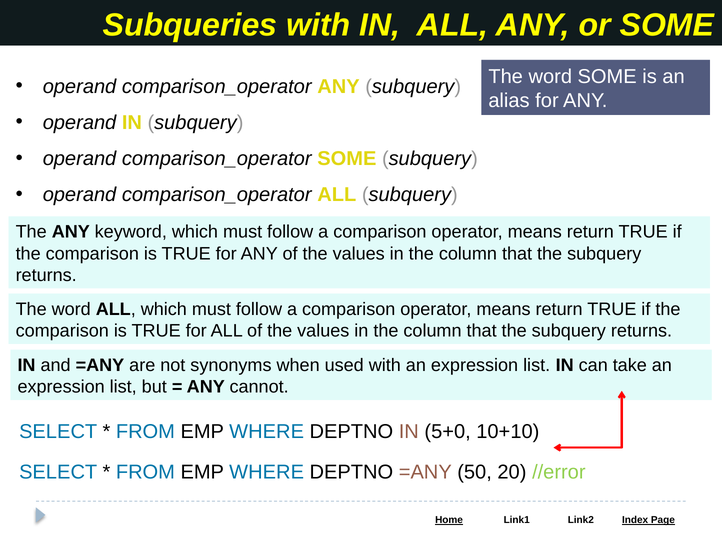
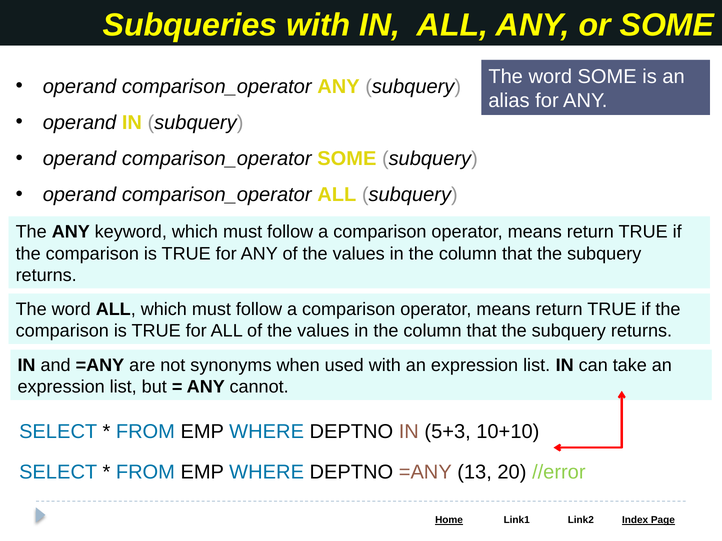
5+0: 5+0 -> 5+3
50: 50 -> 13
